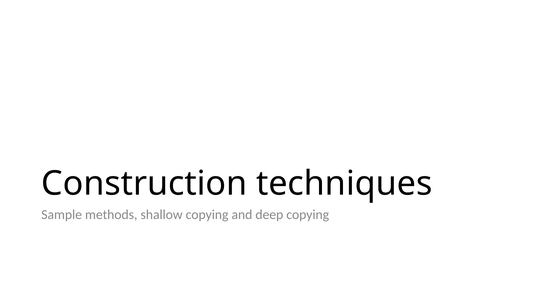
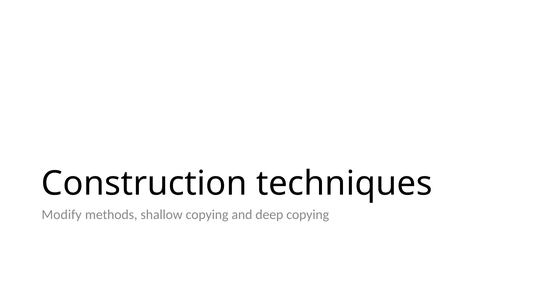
Sample: Sample -> Modify
